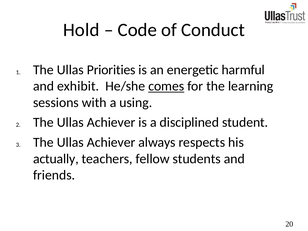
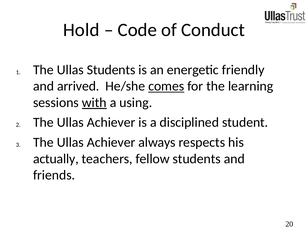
Ullas Priorities: Priorities -> Students
harmful: harmful -> friendly
exhibit: exhibit -> arrived
with underline: none -> present
